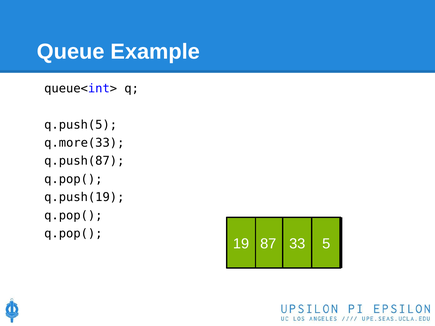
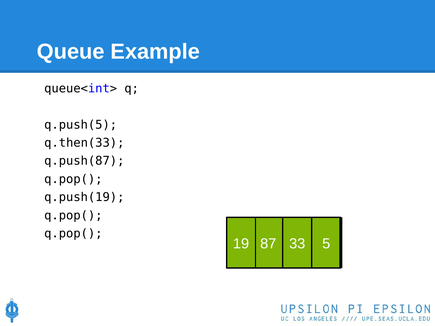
q.more(33: q.more(33 -> q.then(33
